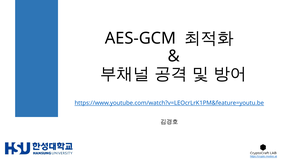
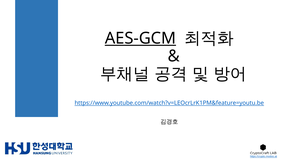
AES-GCM underline: none -> present
